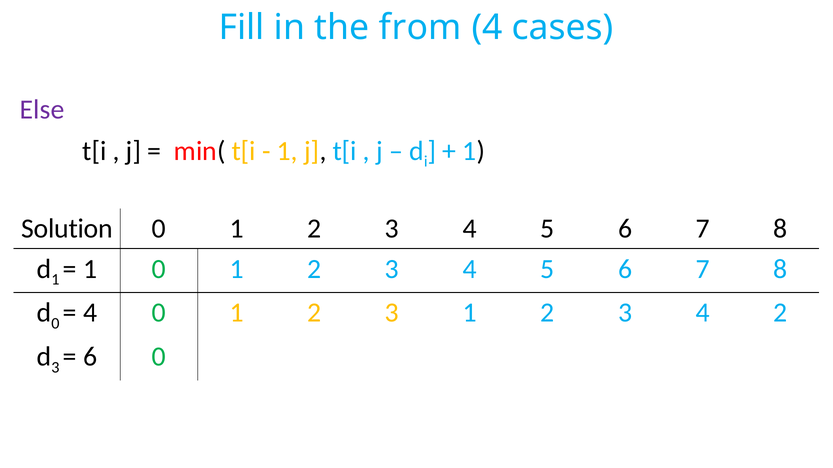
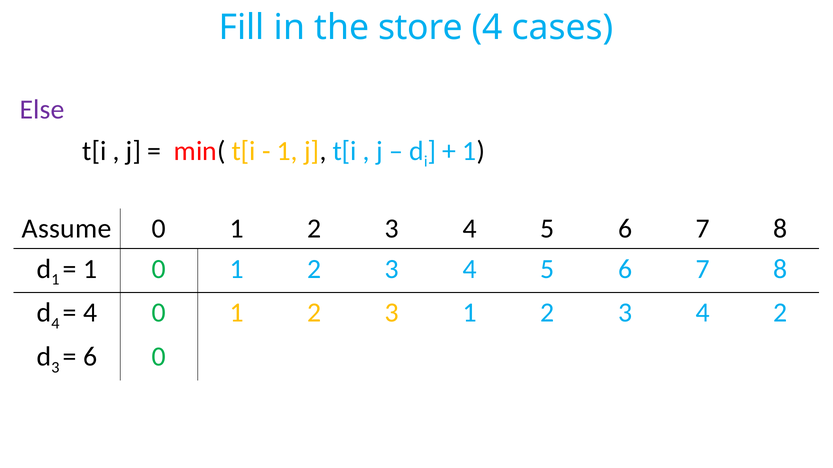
from: from -> store
Solution: Solution -> Assume
0 at (55, 324): 0 -> 4
